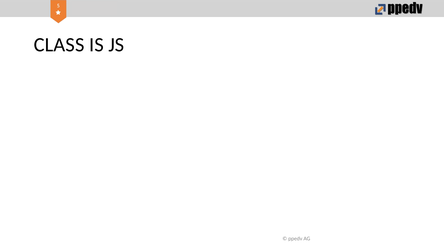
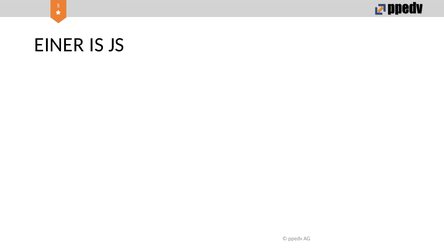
CLASS: CLASS -> EINER
